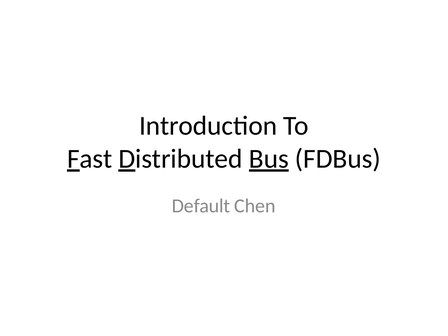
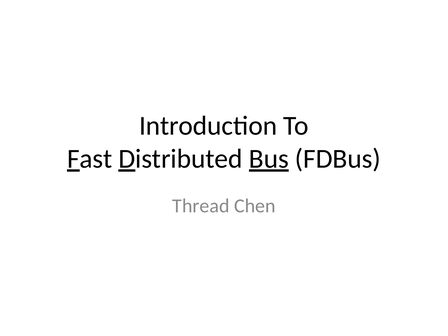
Default: Default -> Thread
